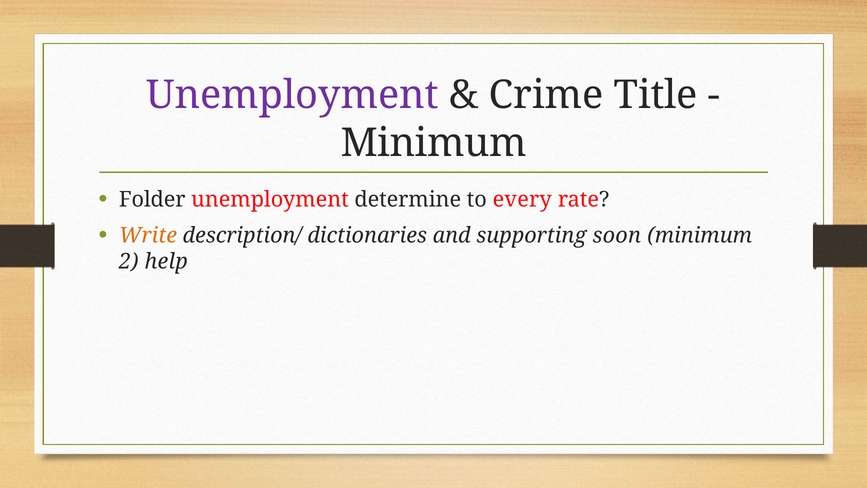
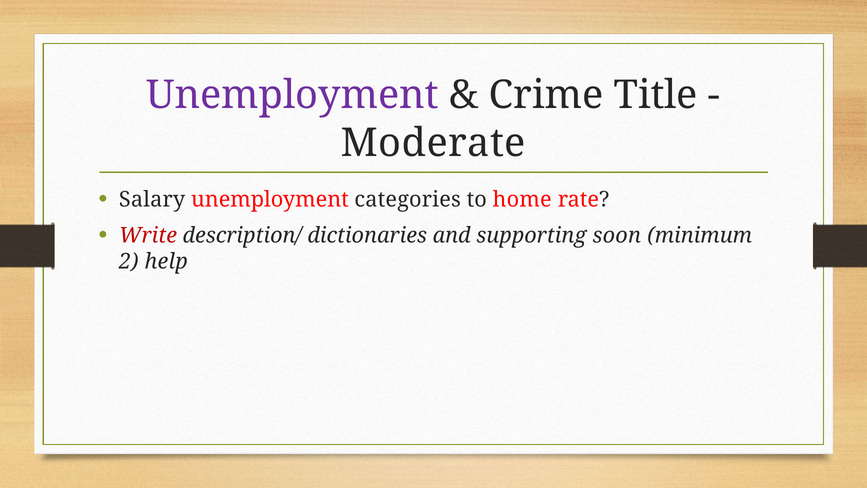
Minimum at (434, 143): Minimum -> Moderate
Folder: Folder -> Salary
determine: determine -> categories
every: every -> home
Write colour: orange -> red
